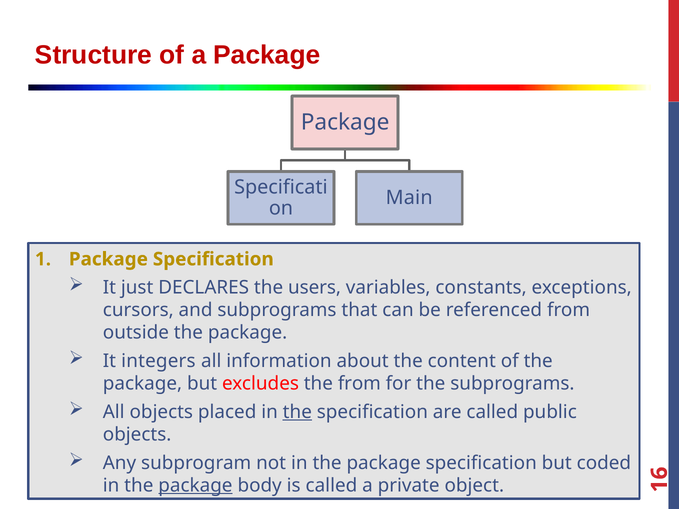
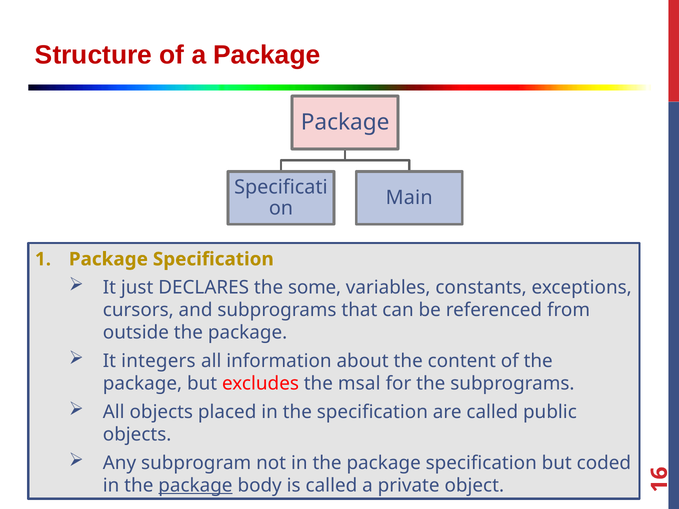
users: users -> some
the from: from -> msal
the at (297, 412) underline: present -> none
